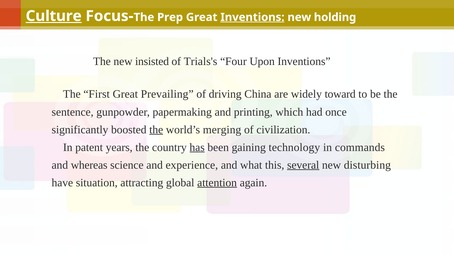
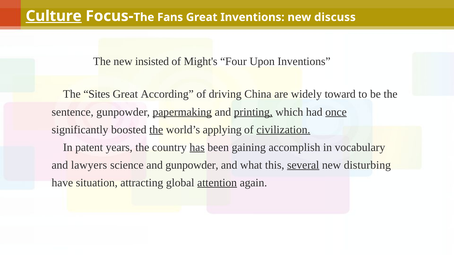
Prep: Prep -> Fans
Inventions at (252, 17) underline: present -> none
holding: holding -> discuss
Trials's: Trials's -> Might's
First: First -> Sites
Prevailing: Prevailing -> According
papermaking underline: none -> present
printing underline: none -> present
once underline: none -> present
merging: merging -> applying
civilization underline: none -> present
technology: technology -> accomplish
commands: commands -> vocabulary
whereas: whereas -> lawyers
and experience: experience -> gunpowder
